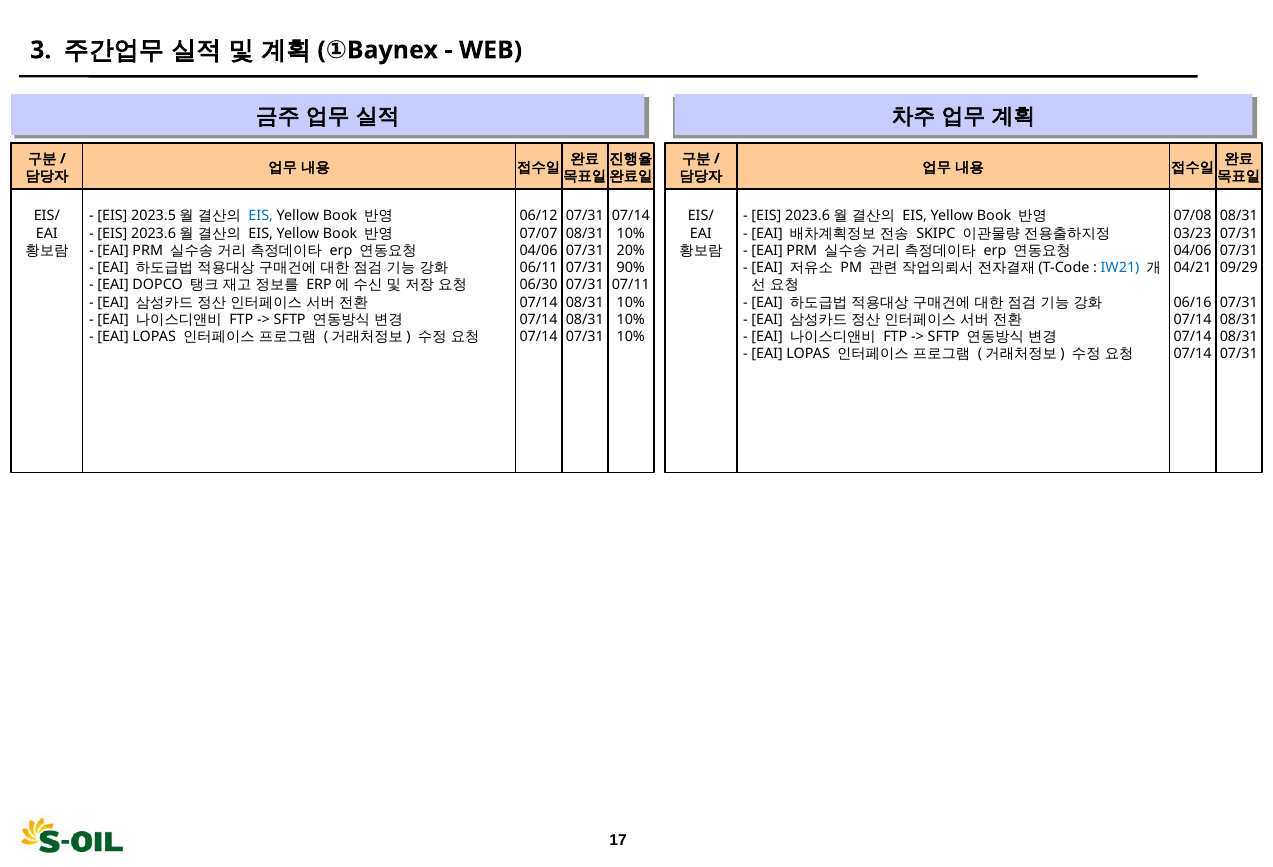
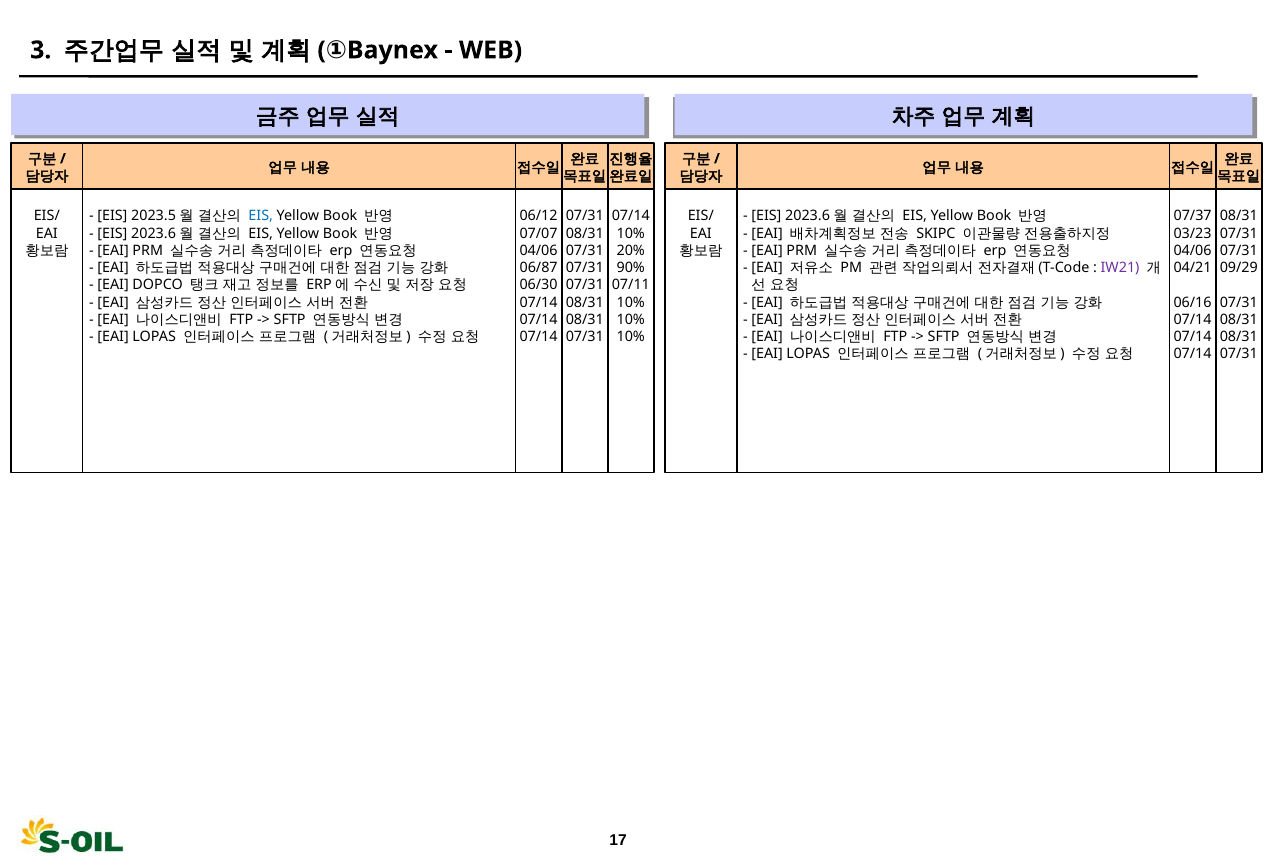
07/08: 07/08 -> 07/37
06/11: 06/11 -> 06/87
IW21 colour: blue -> purple
